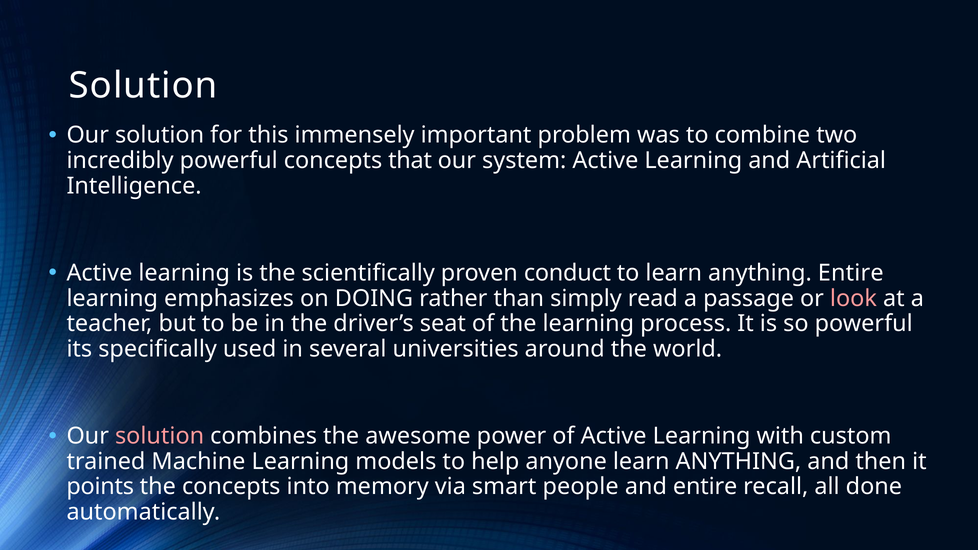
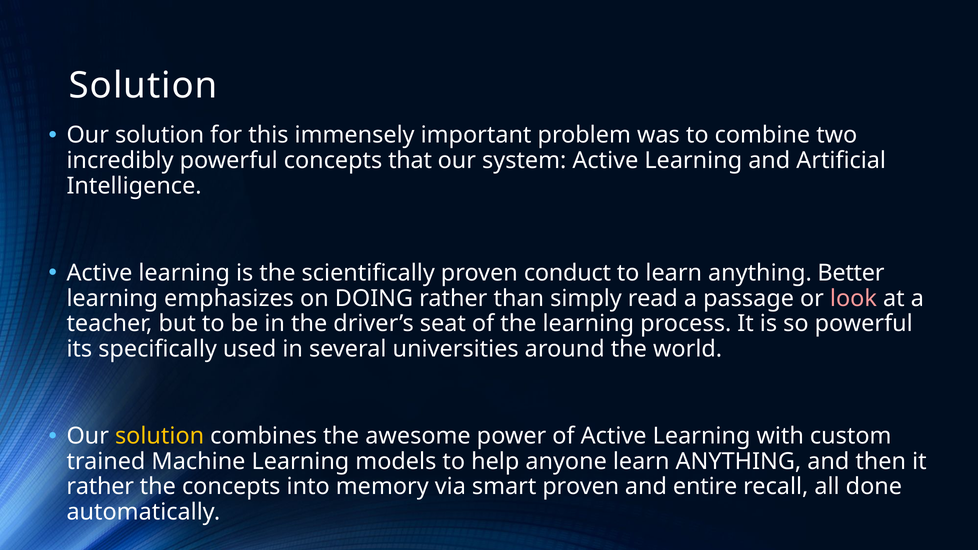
anything Entire: Entire -> Better
solution at (160, 436) colour: pink -> yellow
points at (100, 487): points -> rather
smart people: people -> proven
